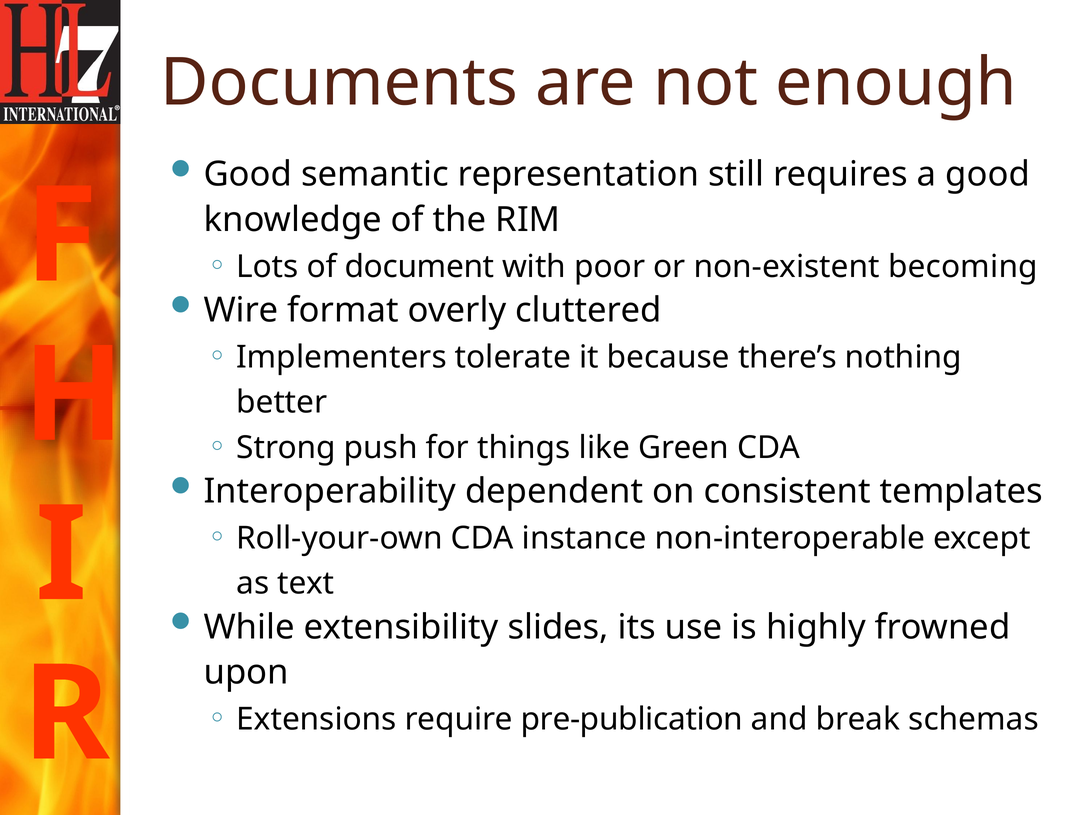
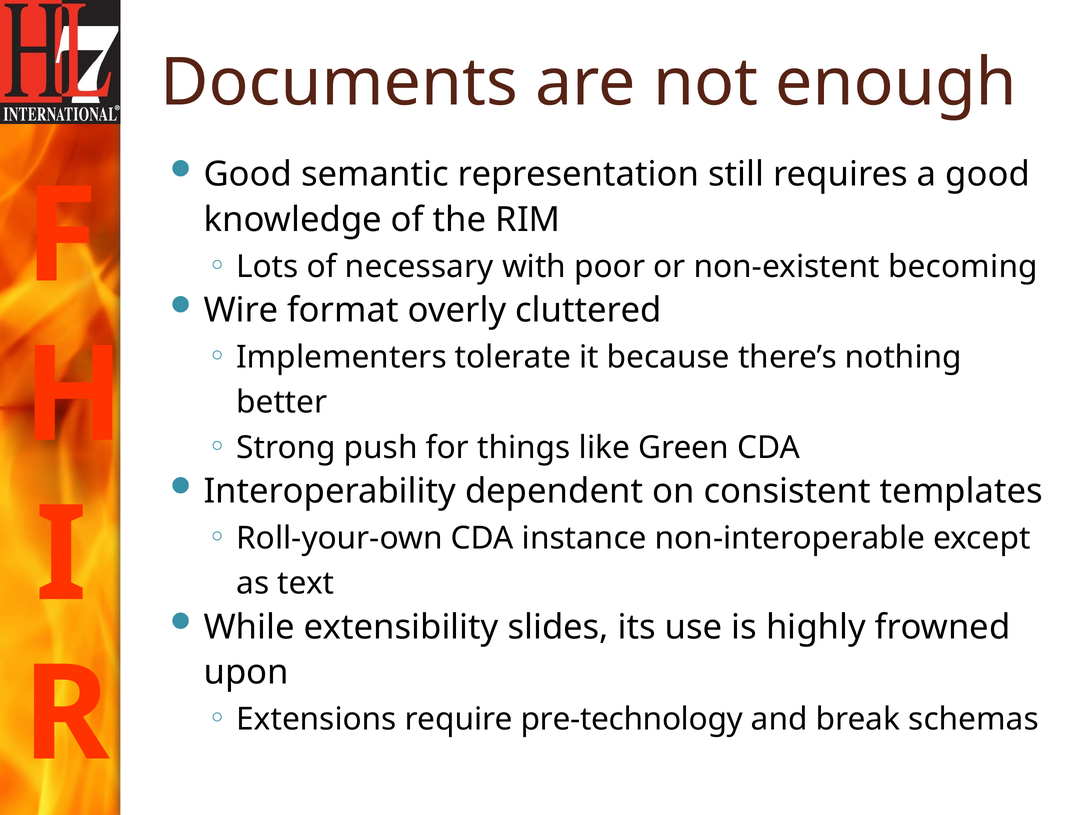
document: document -> necessary
pre-publication: pre-publication -> pre-technology
